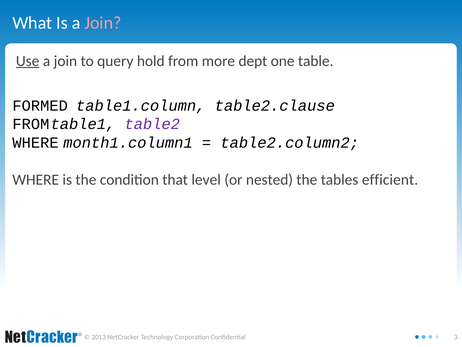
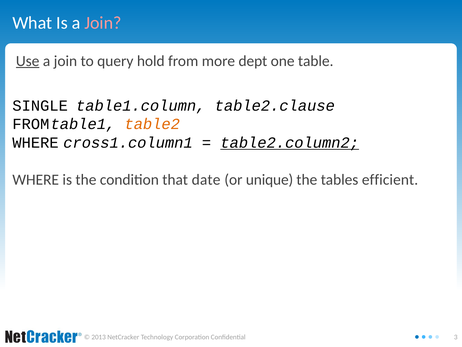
FORMED: FORMED -> SINGLE
table2 colour: purple -> orange
month1.column1: month1.column1 -> cross1.column1
table2.column2 underline: none -> present
level: level -> date
nested: nested -> unique
